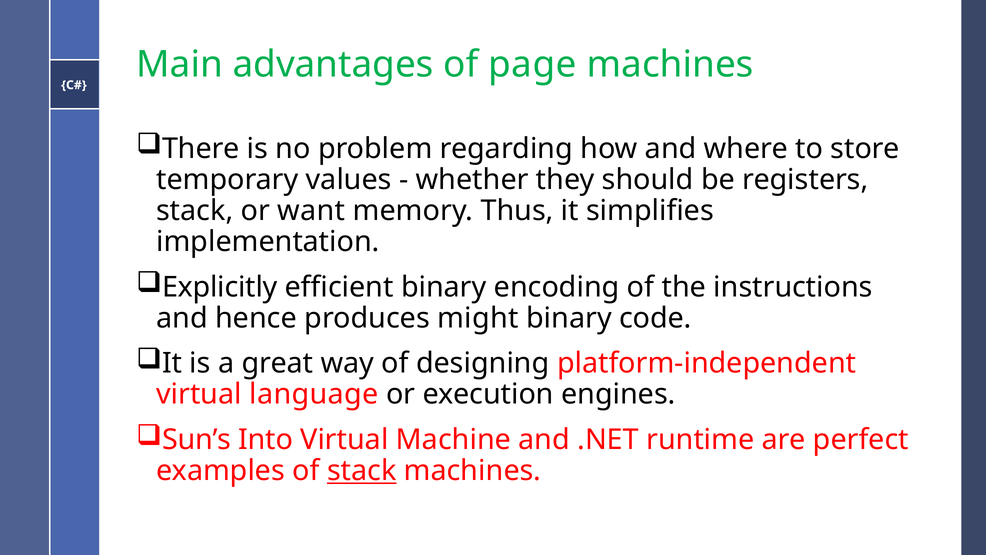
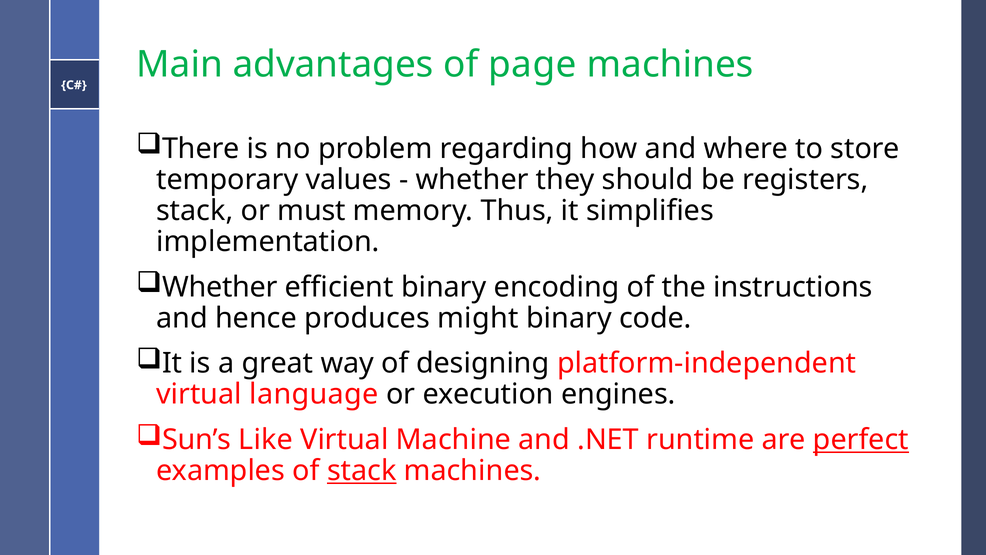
want: want -> must
Explicitly at (220, 287): Explicitly -> Whether
Into: Into -> Like
perfect underline: none -> present
